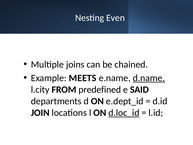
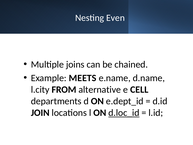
d.name underline: present -> none
predefined: predefined -> alternative
SAID: SAID -> CELL
